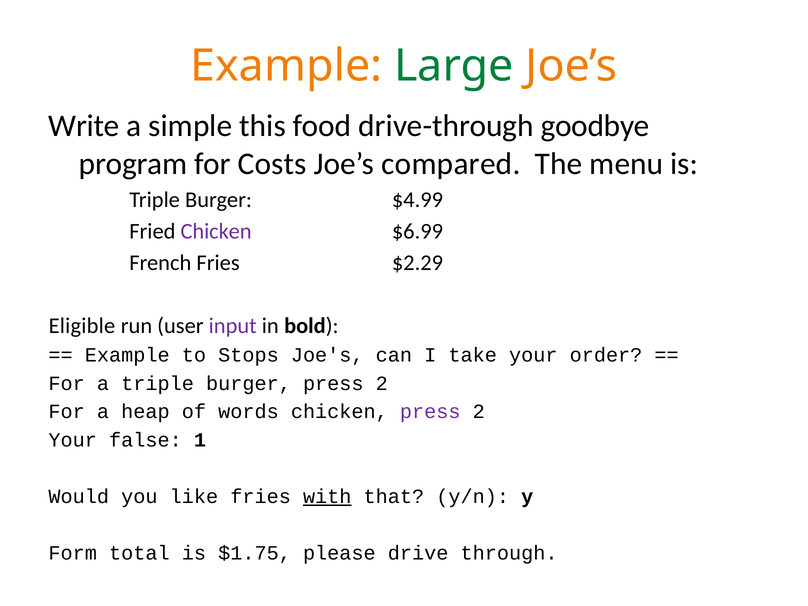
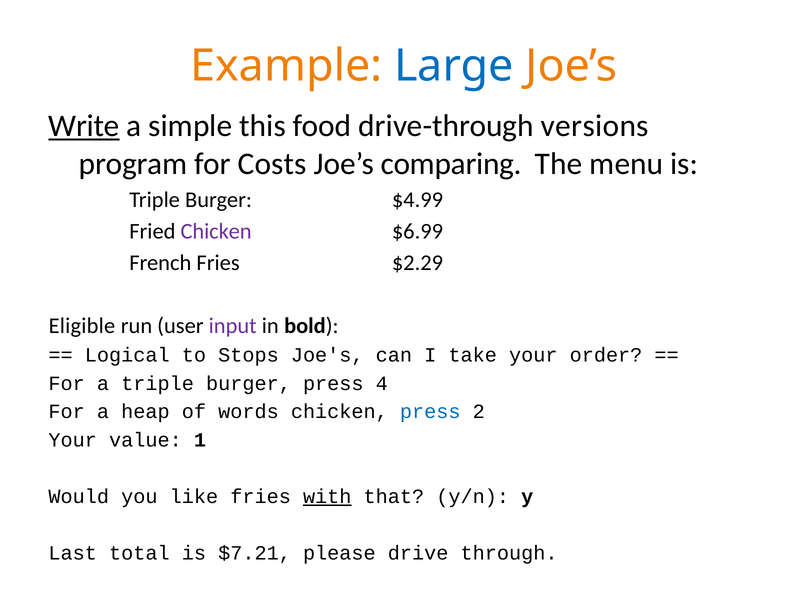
Large colour: green -> blue
Write underline: none -> present
goodbye: goodbye -> versions
compared: compared -> comparing
Example at (127, 355): Example -> Logical
burger press 2: 2 -> 4
press at (430, 412) colour: purple -> blue
false: false -> value
Form: Form -> Last
$1.75: $1.75 -> $7.21
